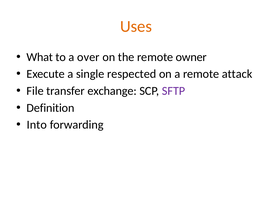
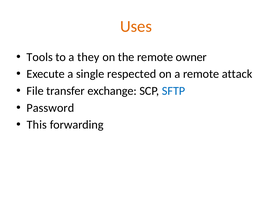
What: What -> Tools
over: over -> they
SFTP colour: purple -> blue
Definition: Definition -> Password
Into: Into -> This
